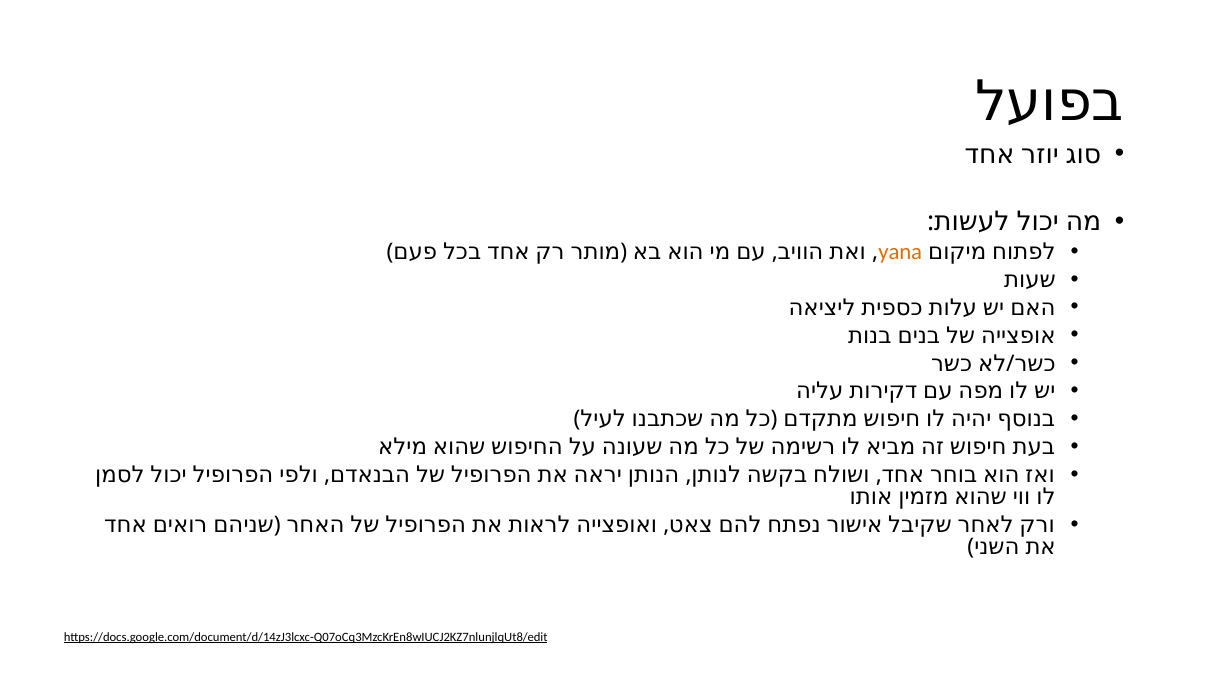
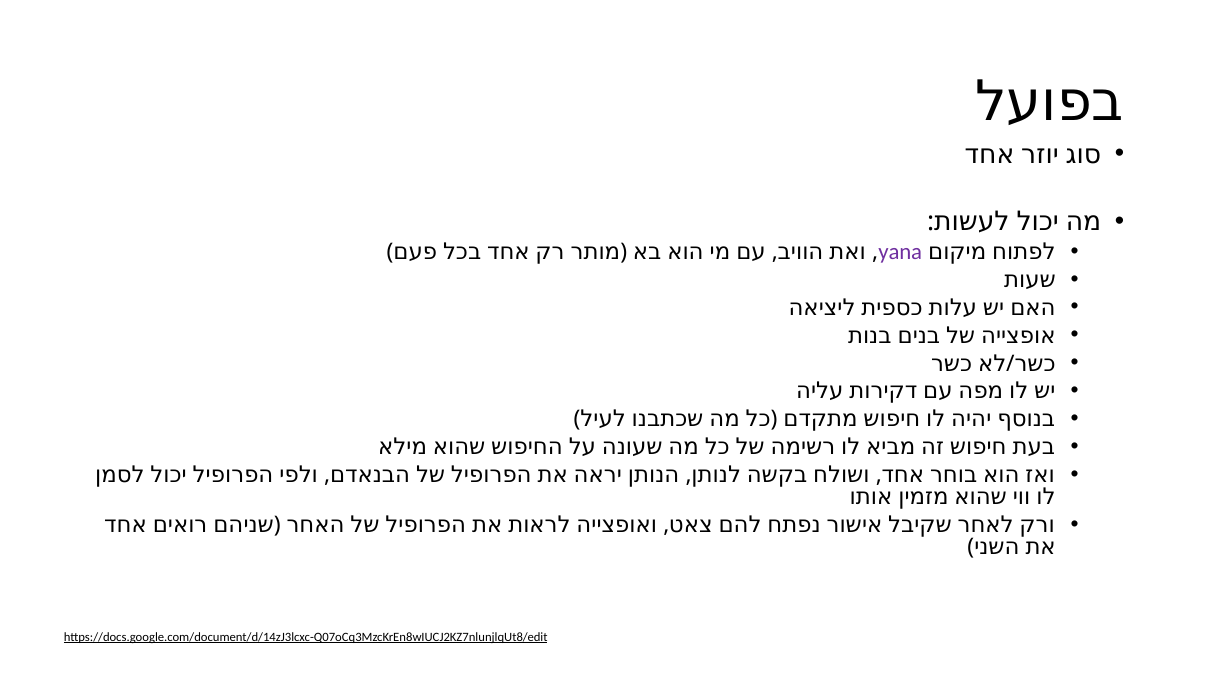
yana colour: orange -> purple
